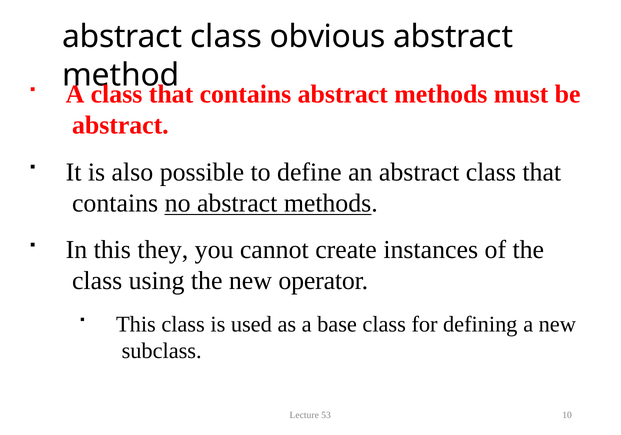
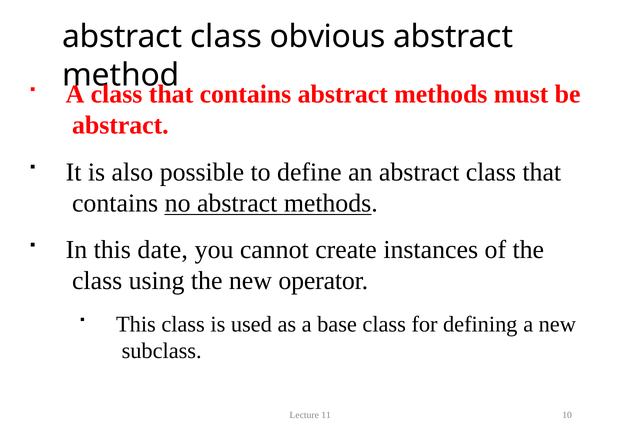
they: they -> date
53: 53 -> 11
